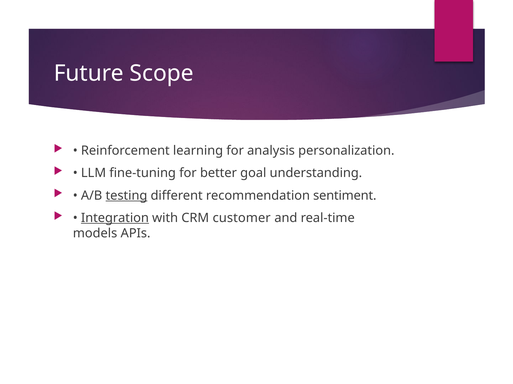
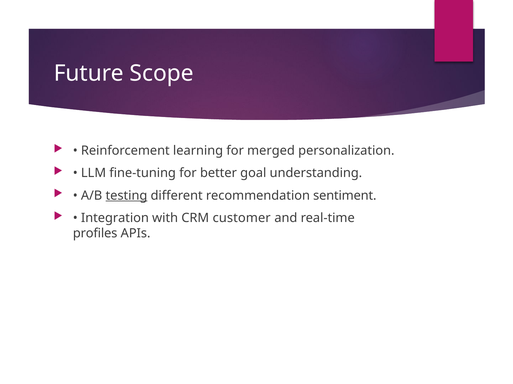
analysis: analysis -> merged
Integration underline: present -> none
models: models -> profiles
